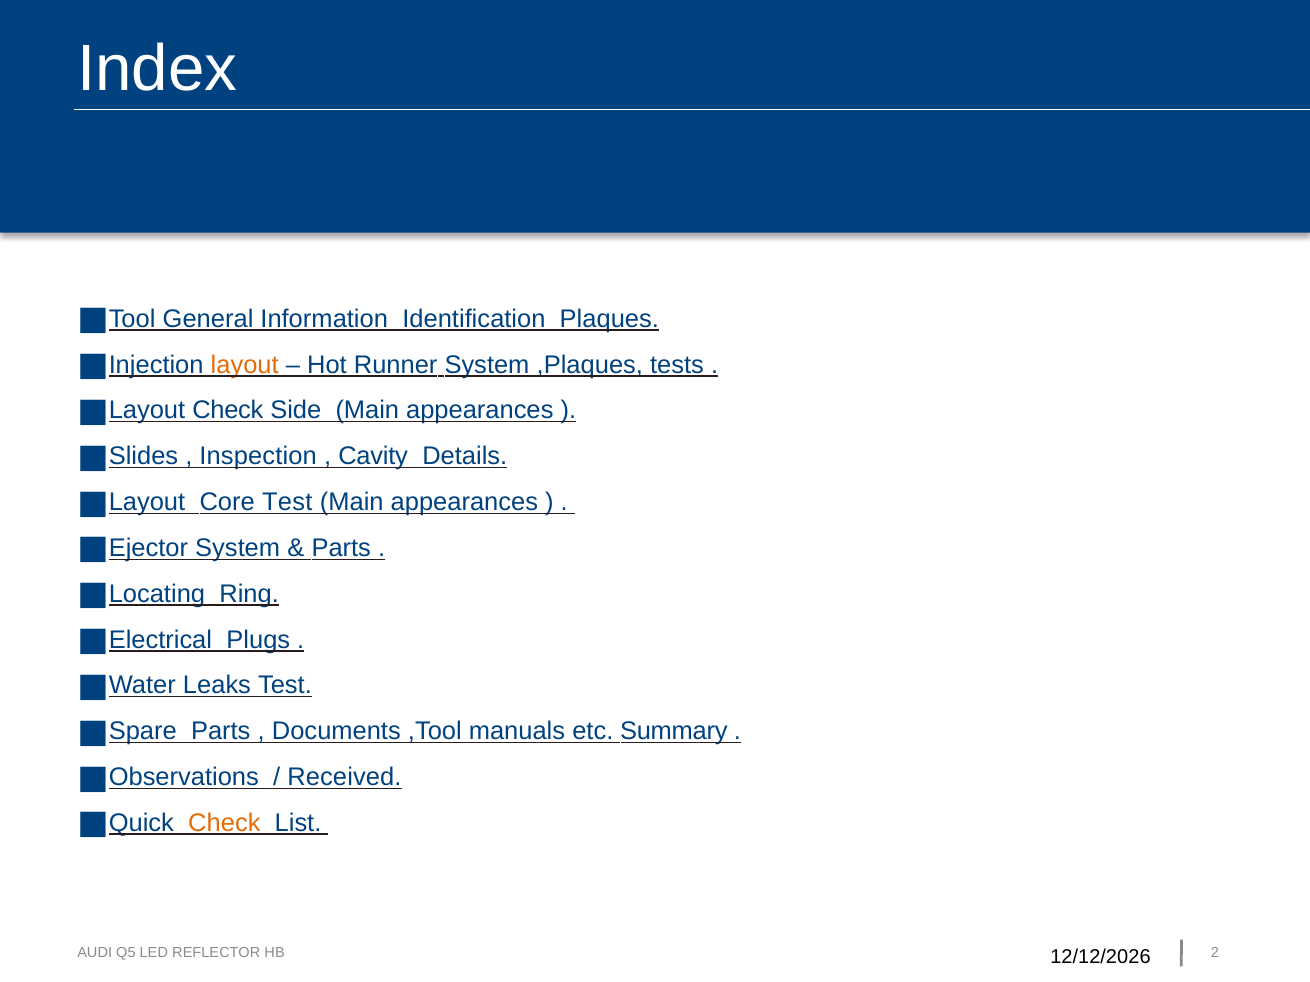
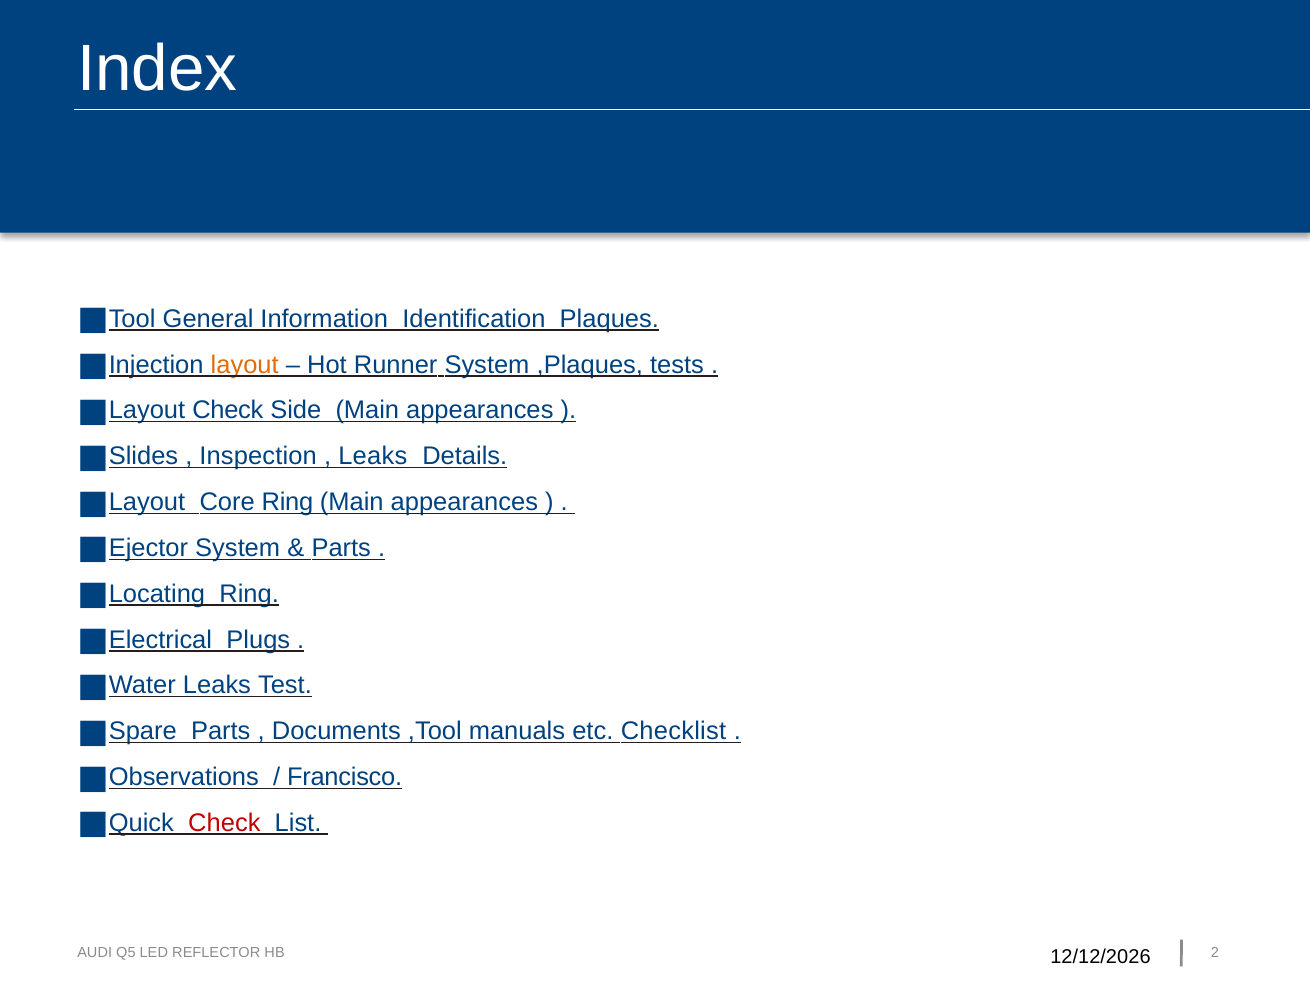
Cavity at (373, 457): Cavity -> Leaks
Core Test: Test -> Ring
Summary: Summary -> Checklist
Received: Received -> Francisco
Check at (224, 823) colour: orange -> red
